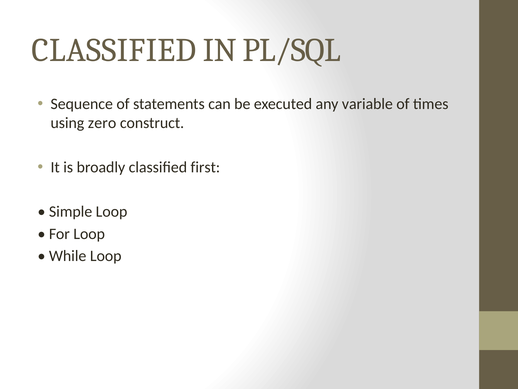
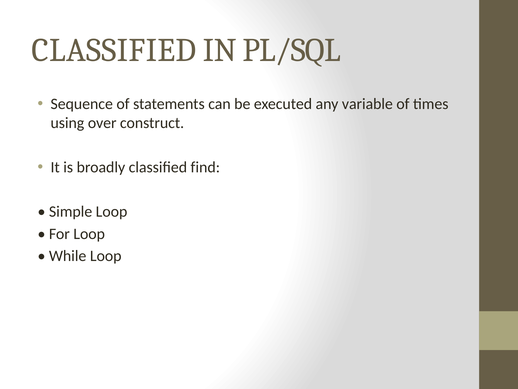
zero: zero -> over
first: first -> find
